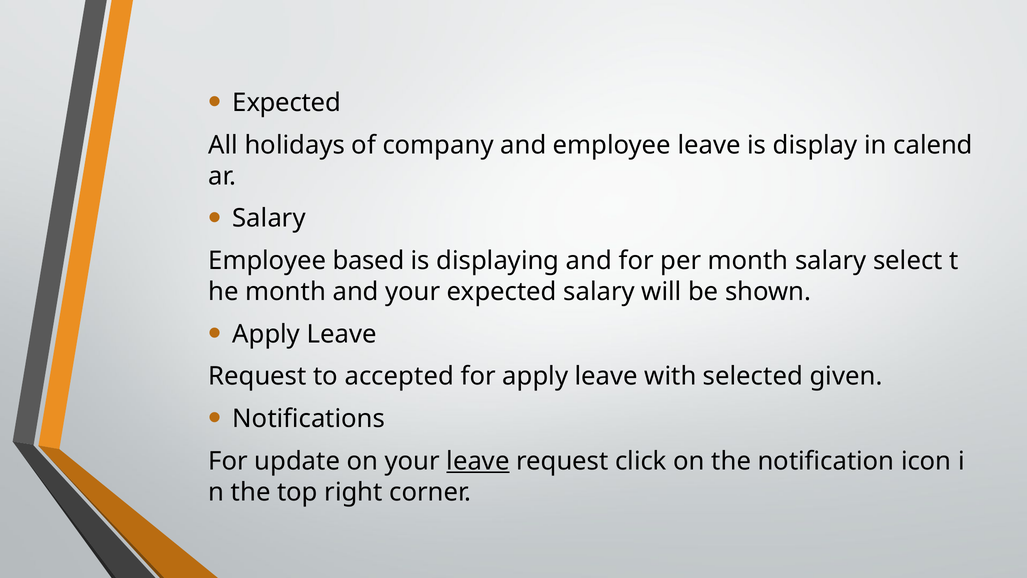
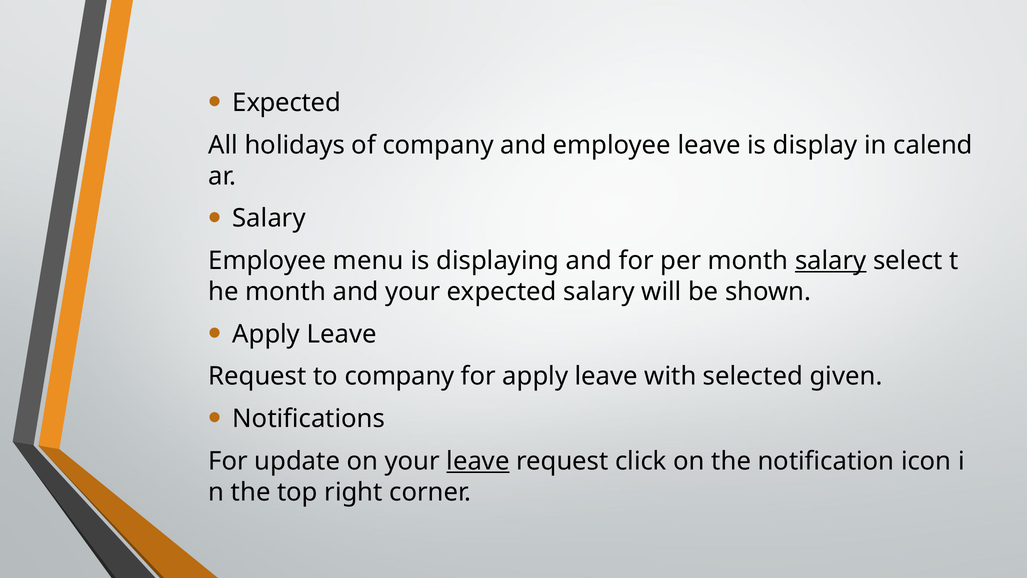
based: based -> menu
salary at (831, 261) underline: none -> present
to accepted: accepted -> company
